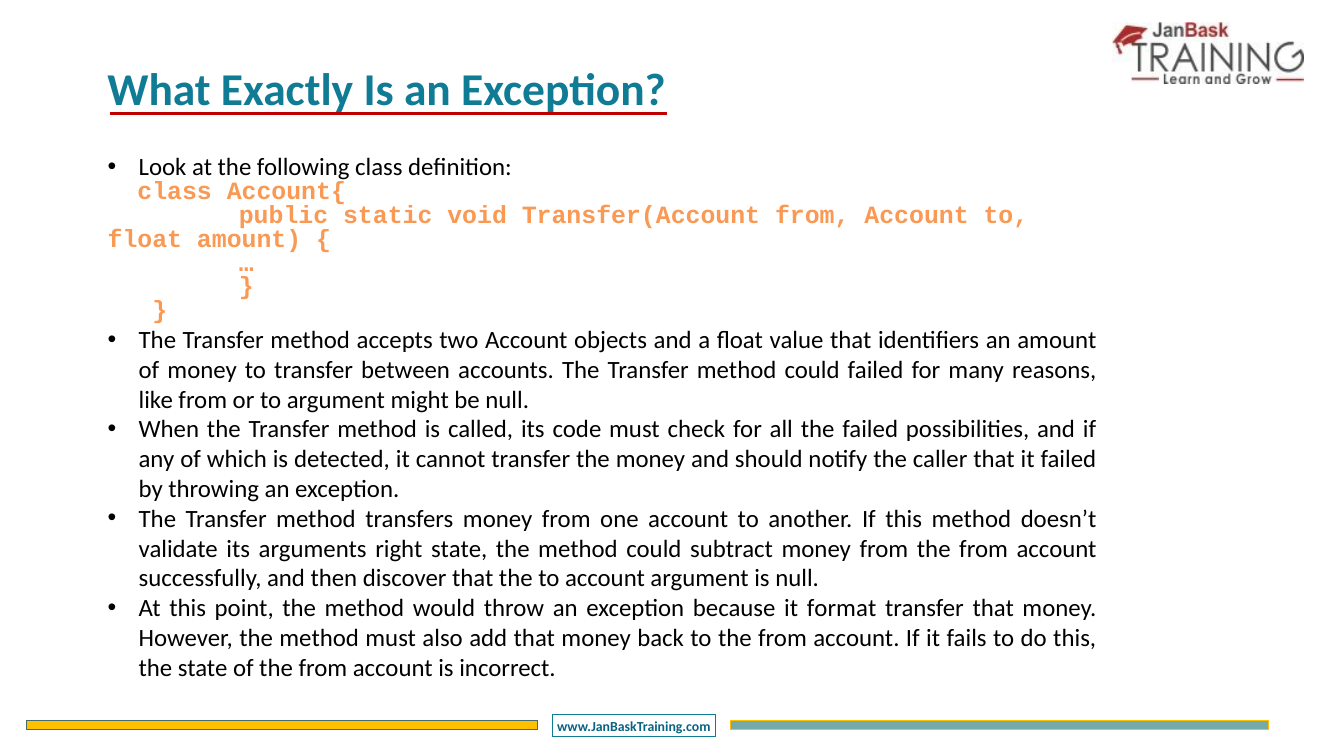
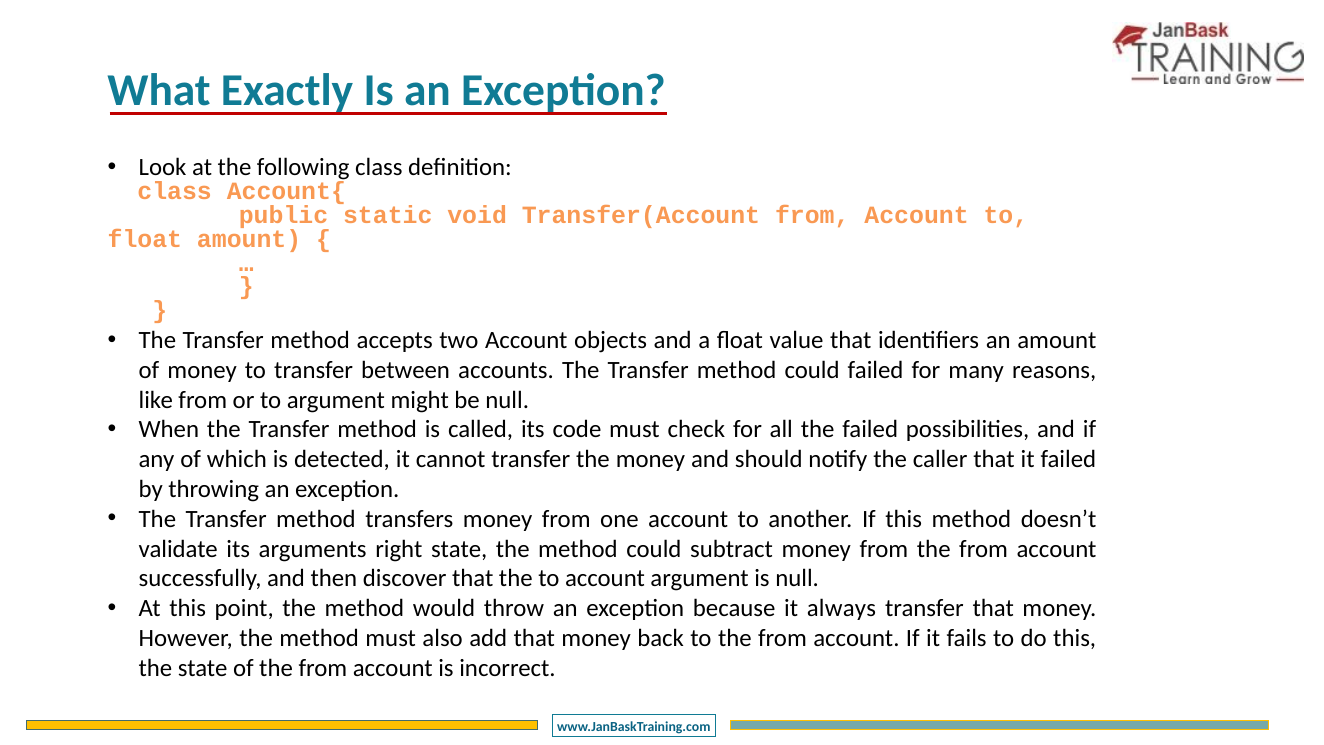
format: format -> always
